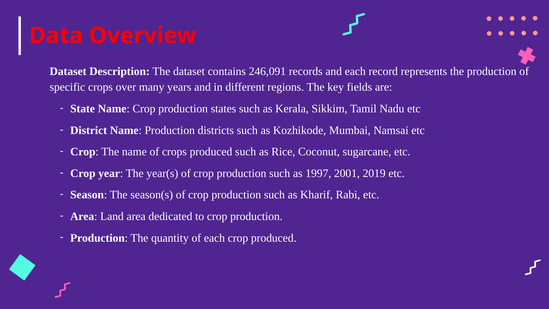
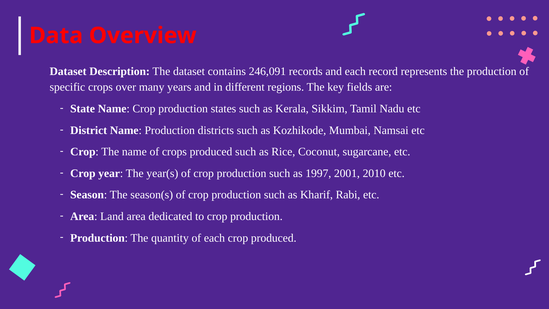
2019: 2019 -> 2010
